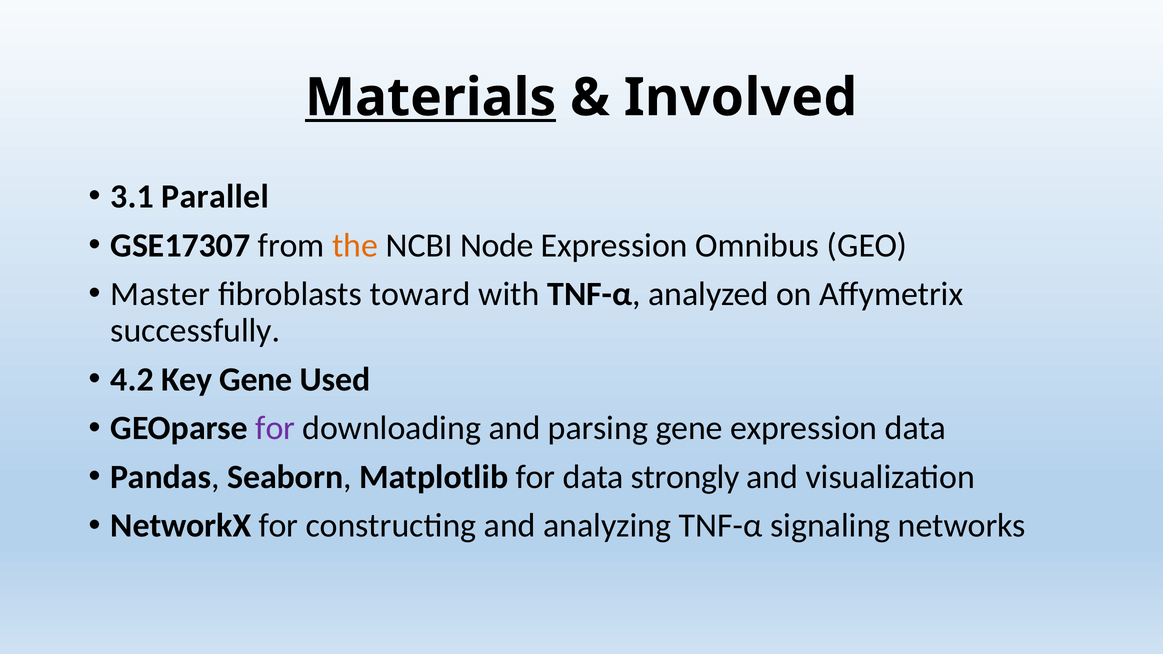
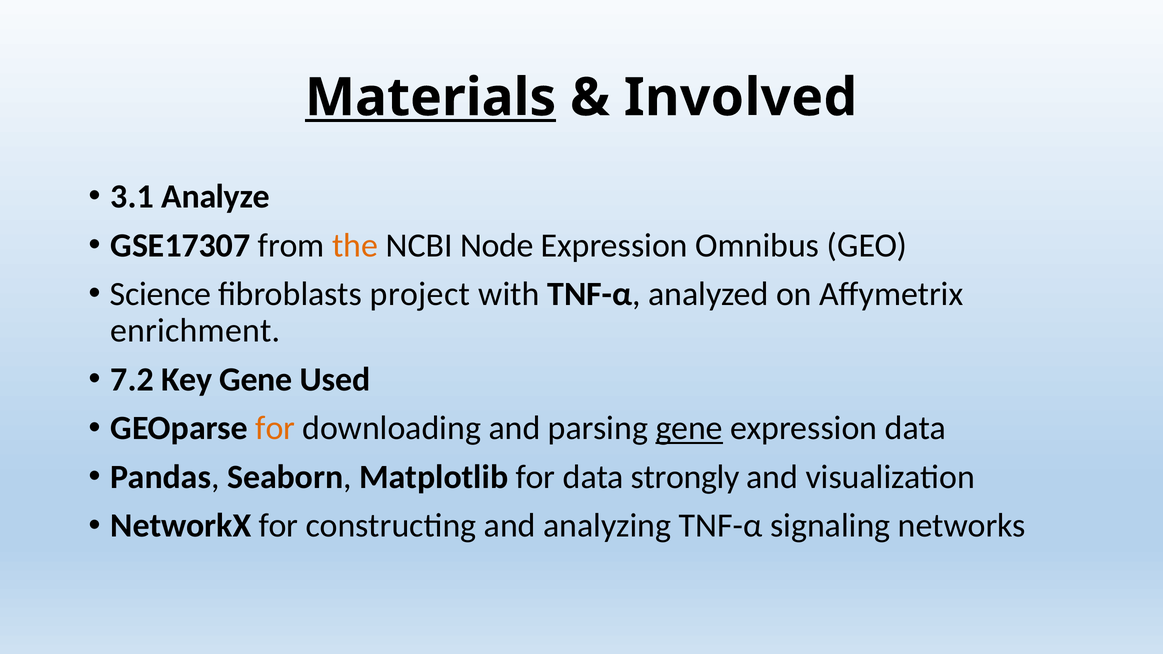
Parallel: Parallel -> Analyze
Master: Master -> Science
toward: toward -> project
successfully: successfully -> enrichment
4.2: 4.2 -> 7.2
for at (275, 428) colour: purple -> orange
gene at (689, 428) underline: none -> present
